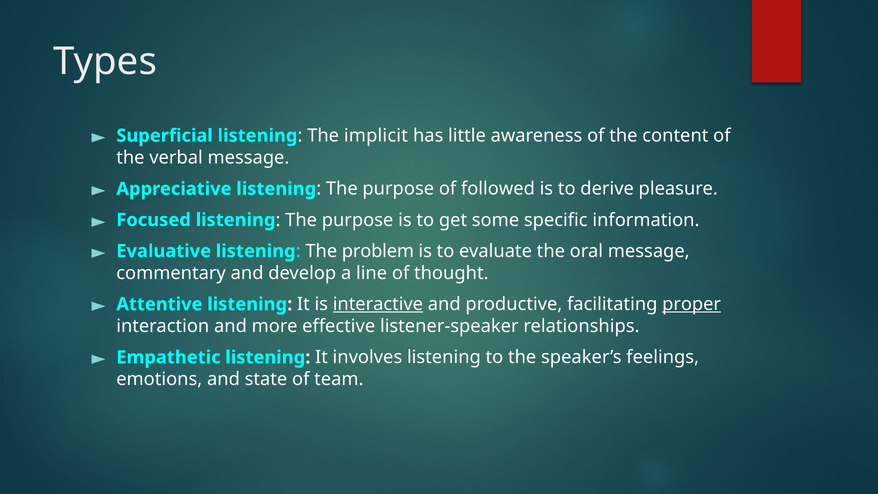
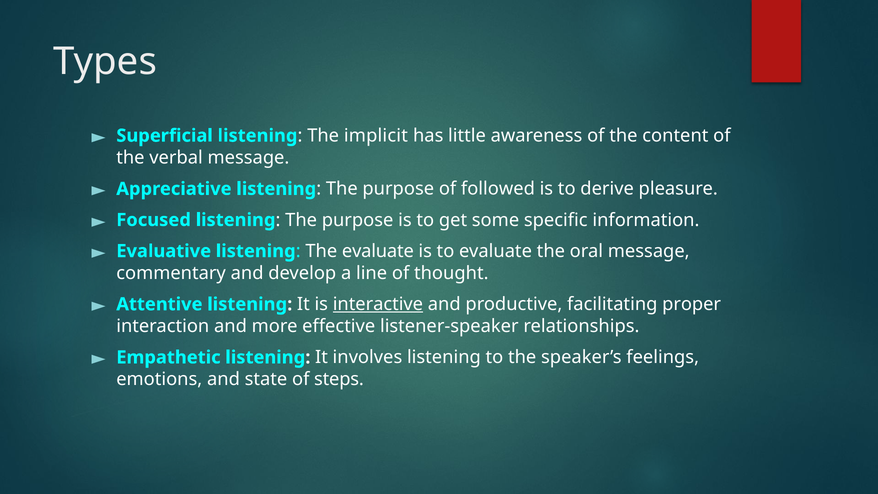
The problem: problem -> evaluate
proper underline: present -> none
team: team -> steps
